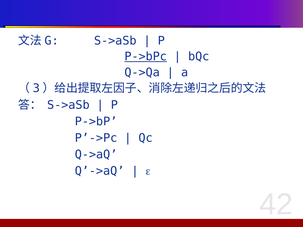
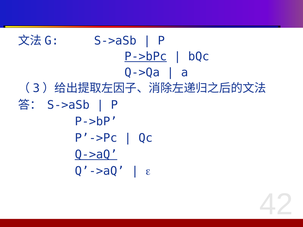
Q->aQ underline: none -> present
